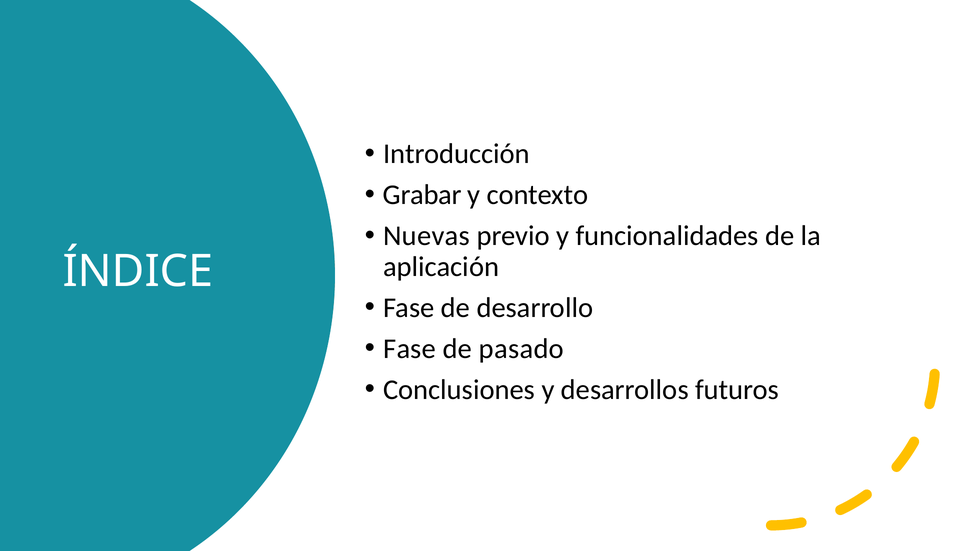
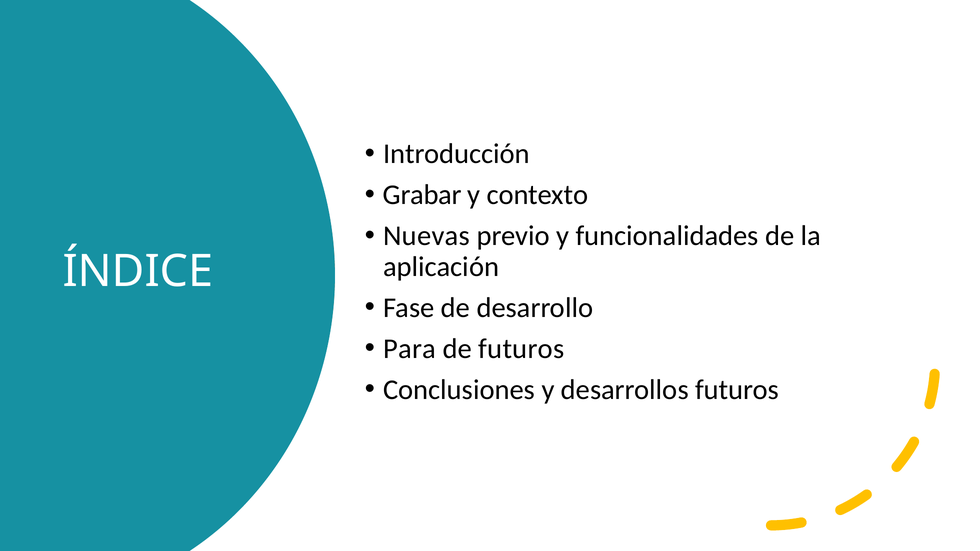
Fase at (410, 349): Fase -> Para
de pasado: pasado -> futuros
